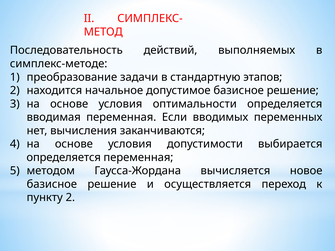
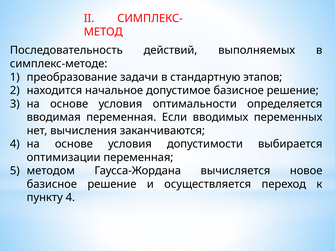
определяется at (64, 158): определяется -> оптимизации
пункту 2: 2 -> 4
